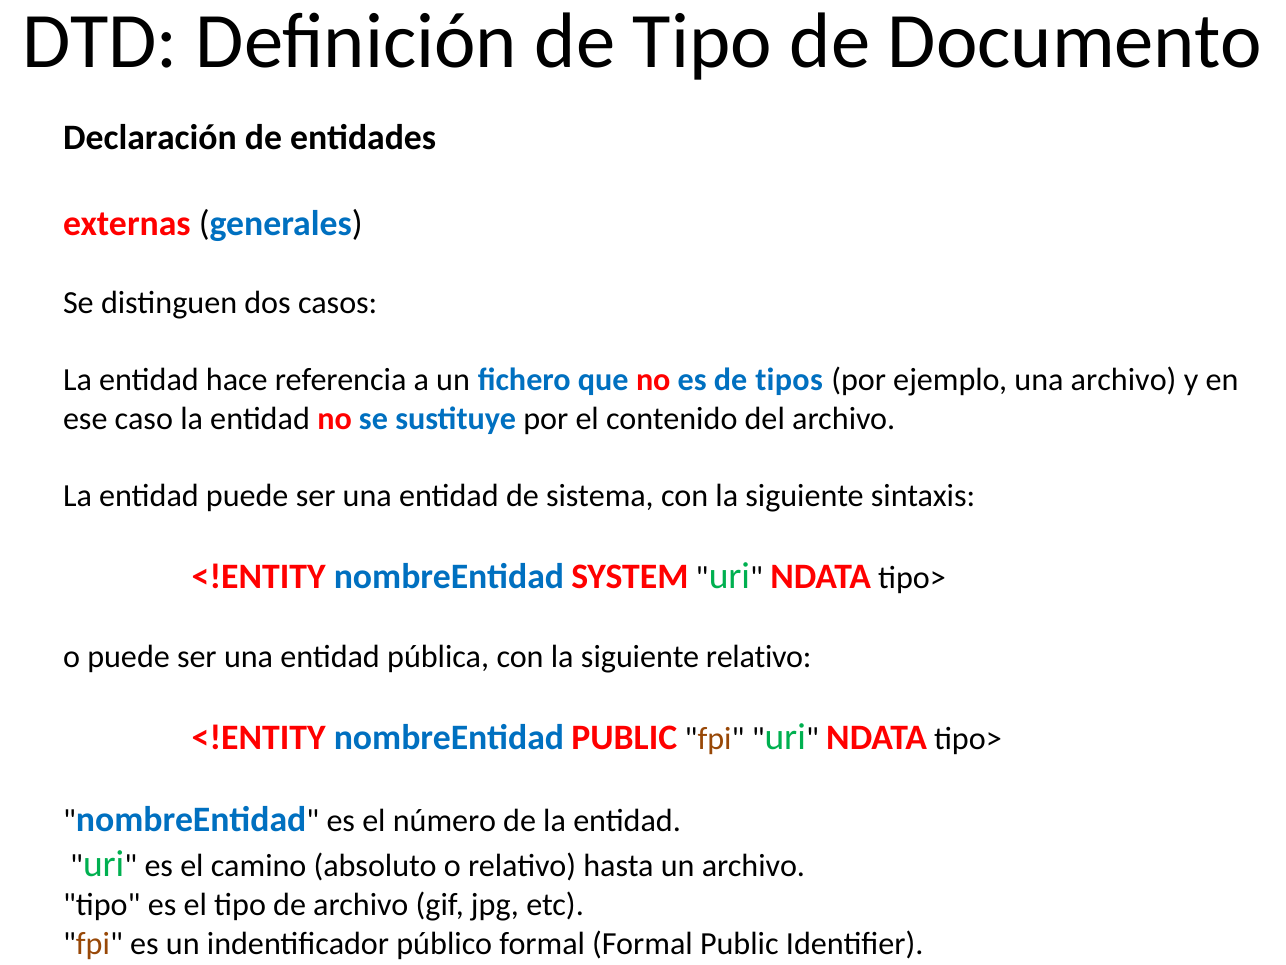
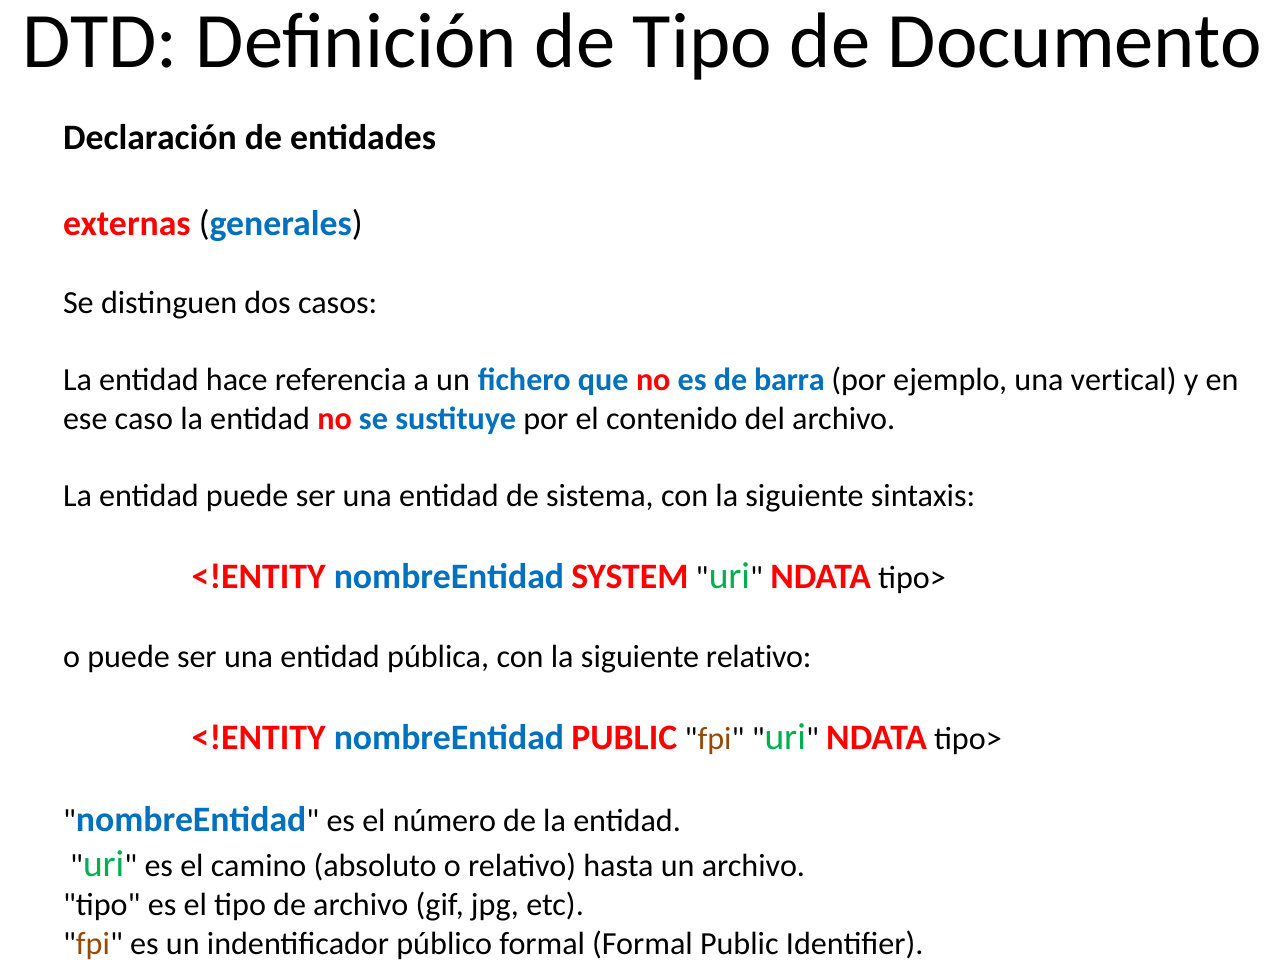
tipos: tipos -> barra
una archivo: archivo -> vertical
